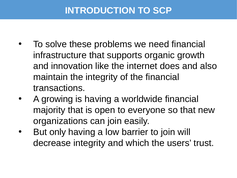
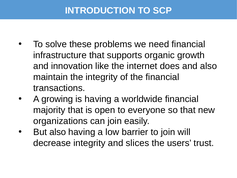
But only: only -> also
which: which -> slices
